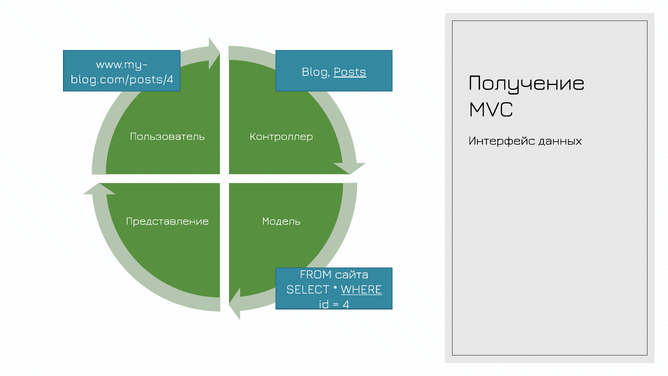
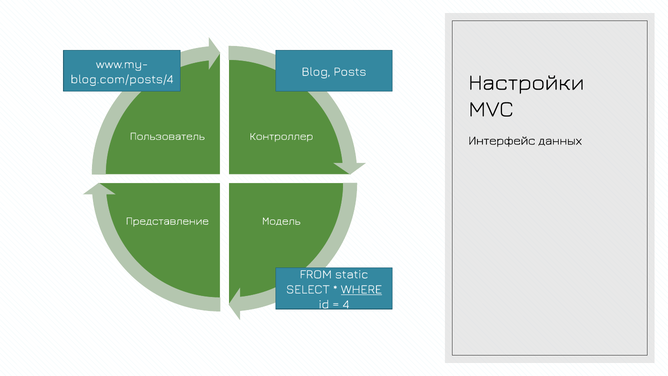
Posts underline: present -> none
Получение: Получение -> Настройки
сайта: сайта -> static
